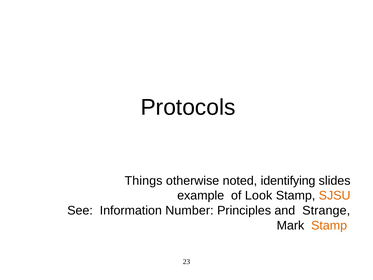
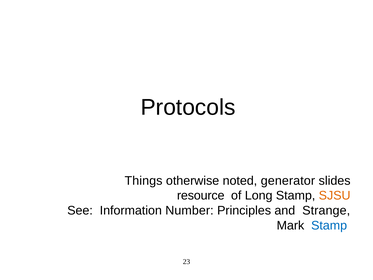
identifying: identifying -> generator
example: example -> resource
Look: Look -> Long
Stamp at (329, 225) colour: orange -> blue
